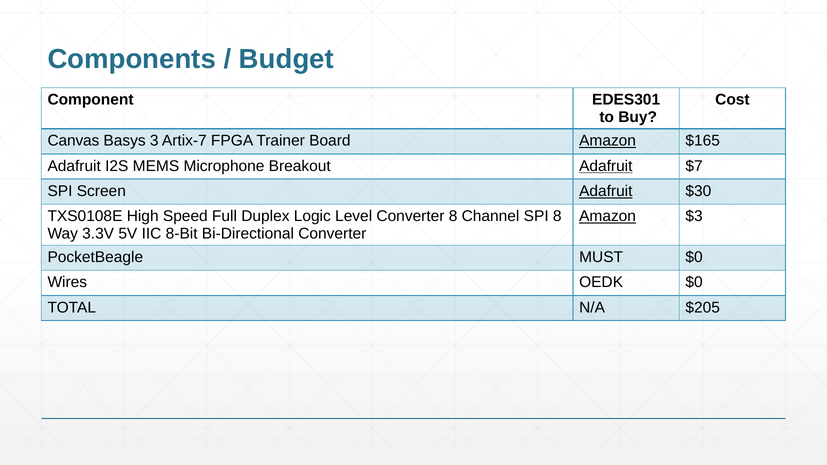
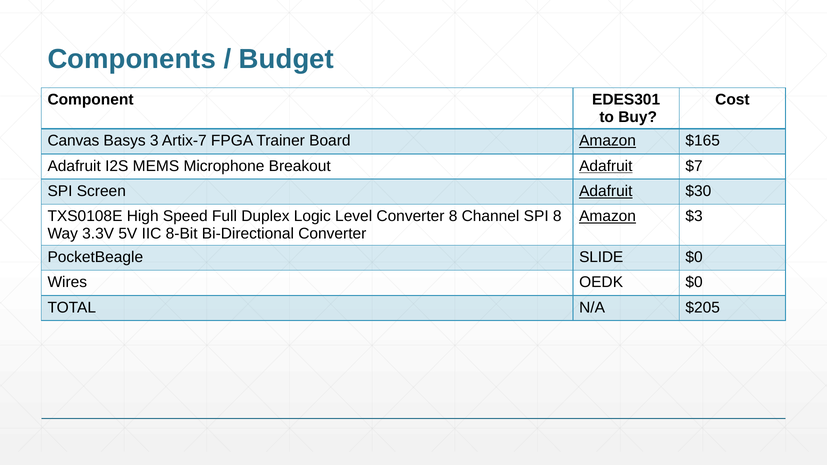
MUST: MUST -> SLIDE
